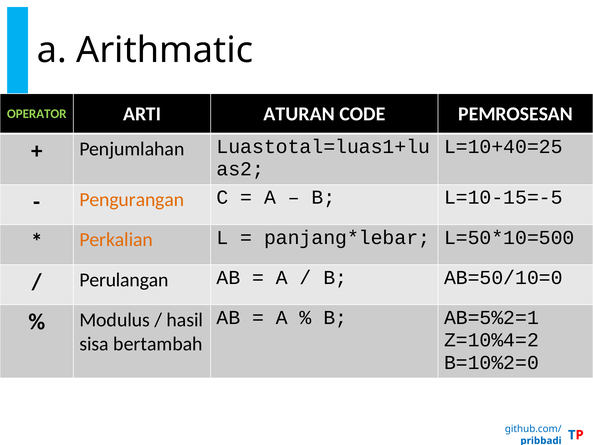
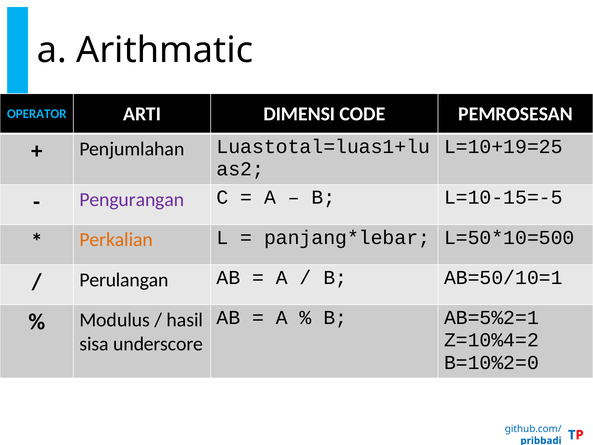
OPERATOR colour: light green -> light blue
ATURAN: ATURAN -> DIMENSI
L=10+40=25: L=10+40=25 -> L=10+19=25
Pengurangan colour: orange -> purple
AB=50/10=0: AB=50/10=0 -> AB=50/10=1
bertambah: bertambah -> underscore
